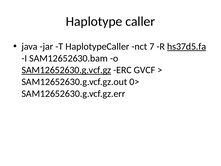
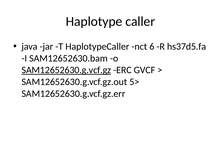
7: 7 -> 6
hs37d5.fa underline: present -> none
0>: 0> -> 5>
